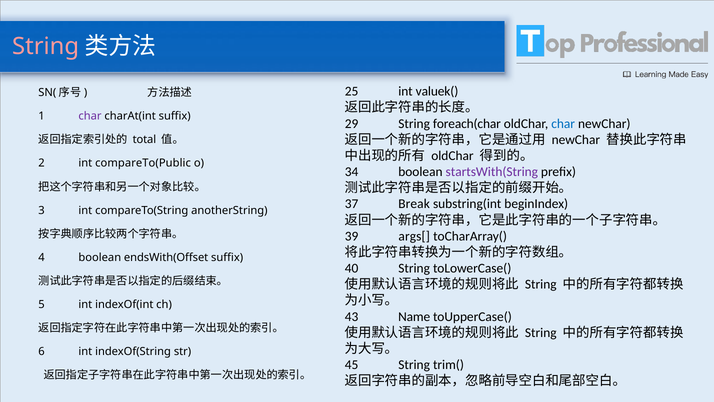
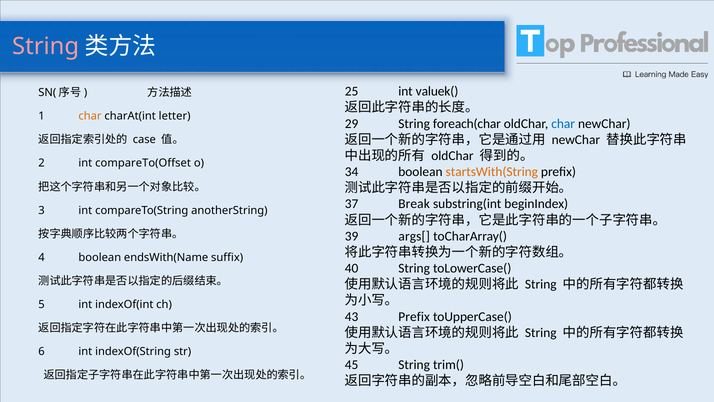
char at (90, 116) colour: purple -> orange
charAt(int suffix: suffix -> letter
total: total -> case
compareTo(Public: compareTo(Public -> compareTo(Offset
startsWith(String colour: purple -> orange
endsWith(Offset: endsWith(Offset -> endsWith(Name
43 Name: Name -> Prefix
